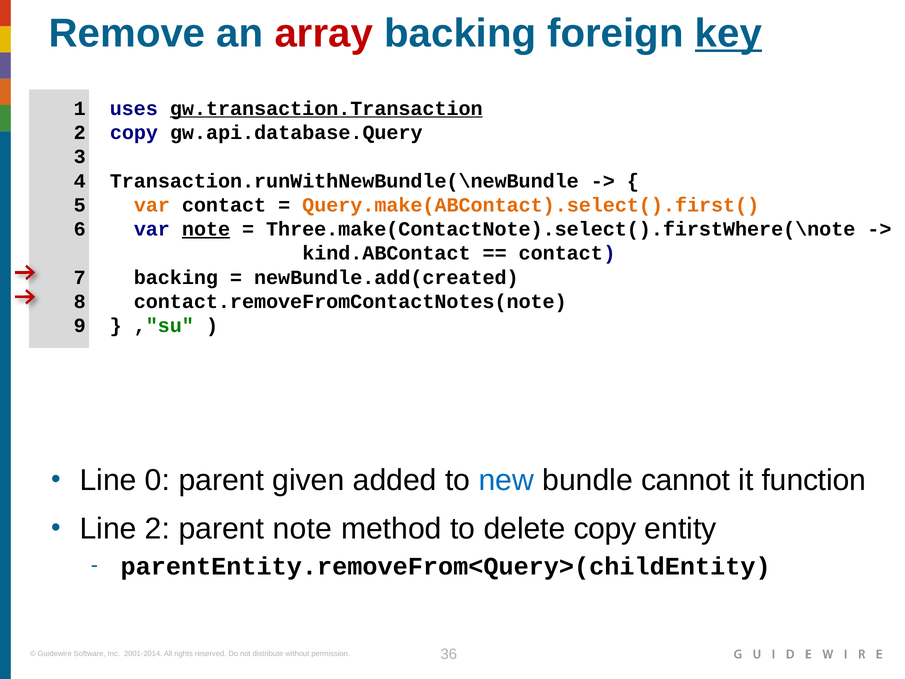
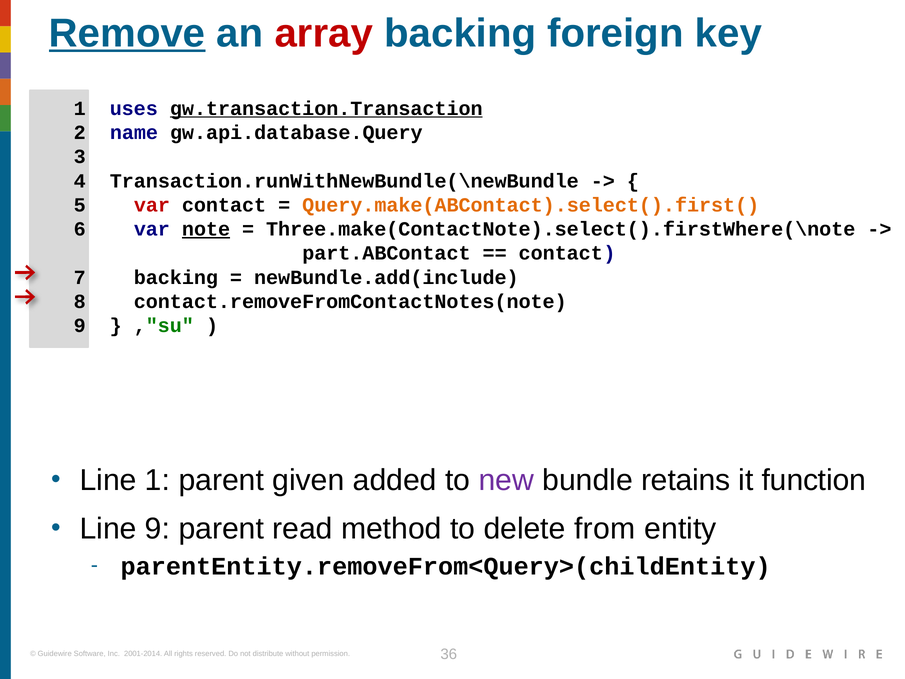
Remove underline: none -> present
key underline: present -> none
2 copy: copy -> name
var at (152, 205) colour: orange -> red
kind.ABContact: kind.ABContact -> part.ABContact
newBundle.add(created: newBundle.add(created -> newBundle.add(include
Line 0: 0 -> 1
new colour: blue -> purple
cannot: cannot -> retains
Line 2: 2 -> 9
parent note: note -> read
delete copy: copy -> from
